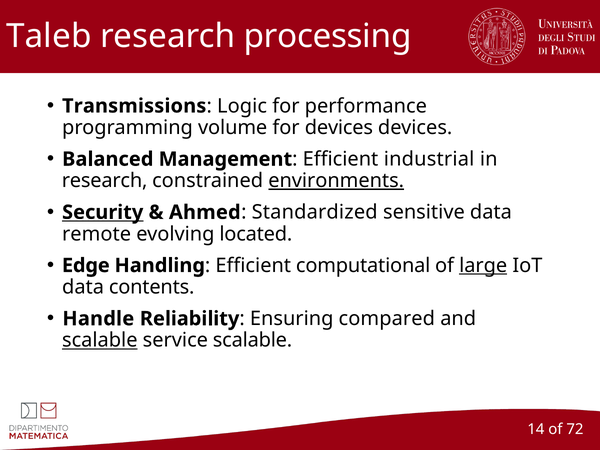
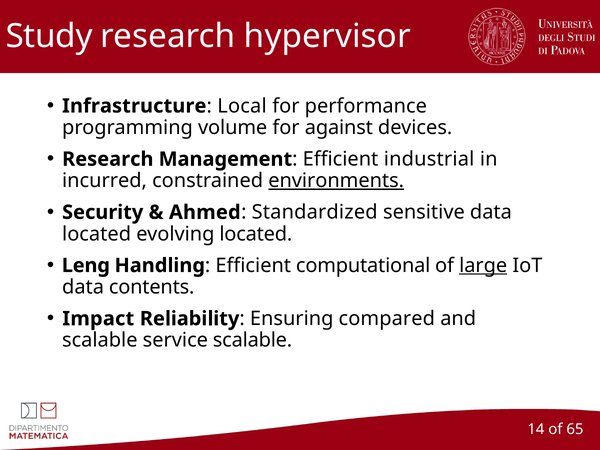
Taleb: Taleb -> Study
processing: processing -> hypervisor
Transmissions: Transmissions -> Infrastructure
Logic: Logic -> Local
for devices: devices -> against
Balanced at (108, 159): Balanced -> Research
research at (105, 181): research -> incurred
Security underline: present -> none
remote at (97, 234): remote -> located
Edge: Edge -> Leng
Handle: Handle -> Impact
scalable at (100, 340) underline: present -> none
72: 72 -> 65
